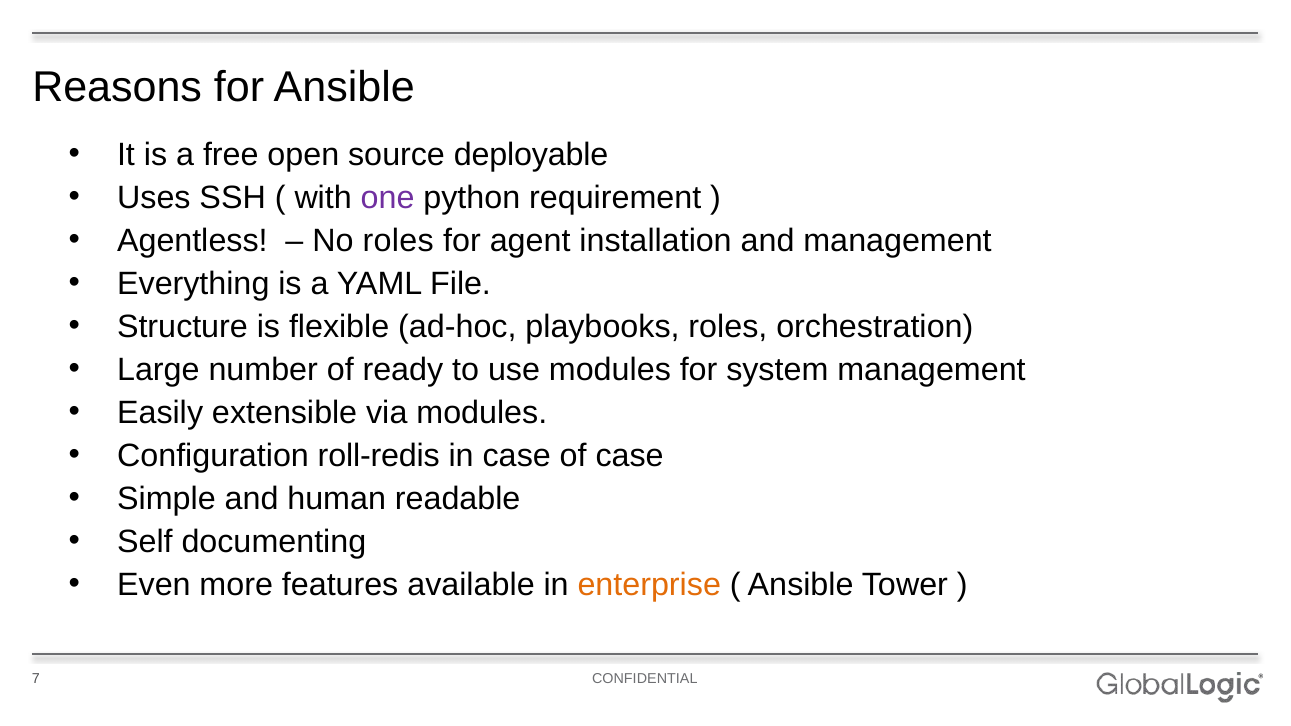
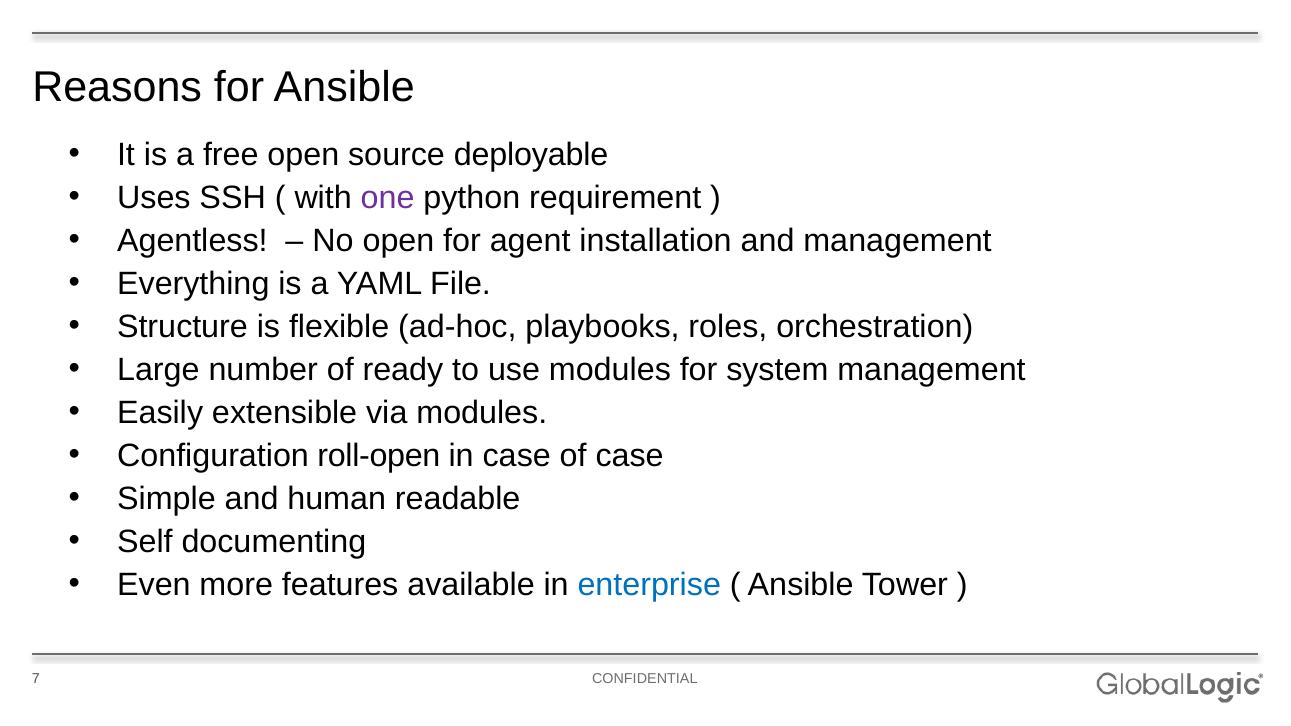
No roles: roles -> open
roll-redis: roll-redis -> roll-open
enterprise colour: orange -> blue
